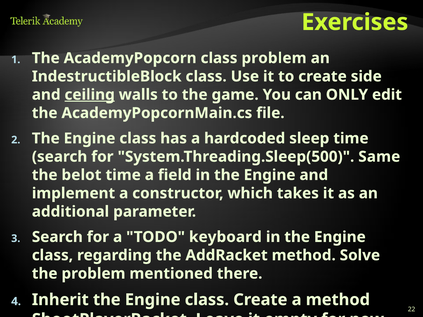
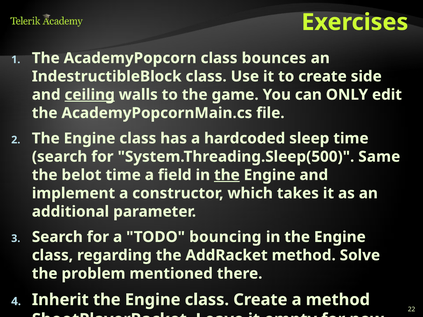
class problem: problem -> bounces
the at (227, 175) underline: none -> present
keyboard: keyboard -> bouncing
